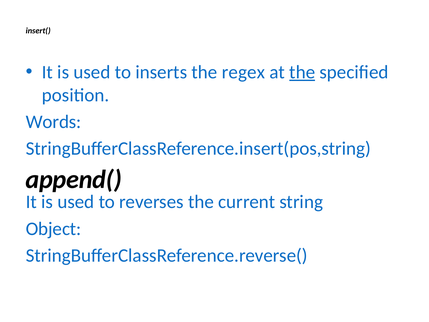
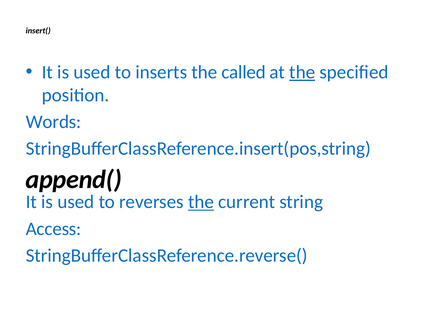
regex: regex -> called
the at (201, 202) underline: none -> present
Object: Object -> Access
